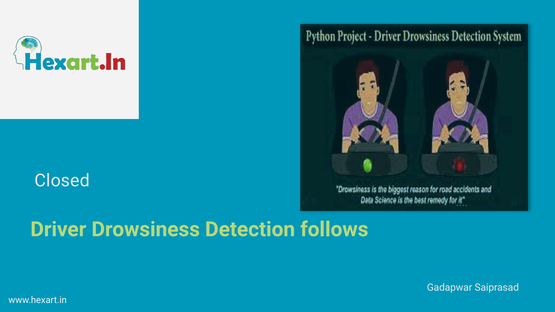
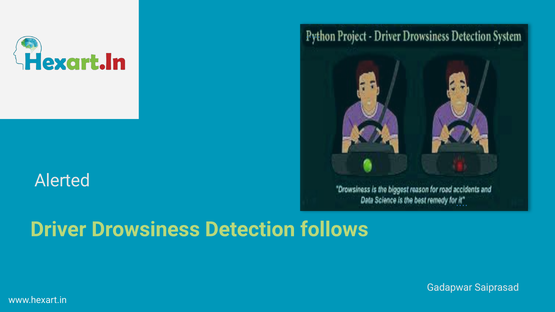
Closed: Closed -> Alerted
